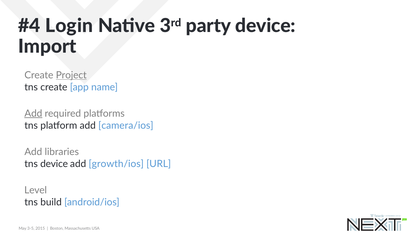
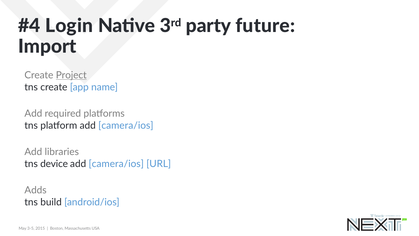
party device: device -> future
Add at (33, 113) underline: present -> none
growth/ios at (116, 164): growth/ios -> camera/ios
Level: Level -> Adds
